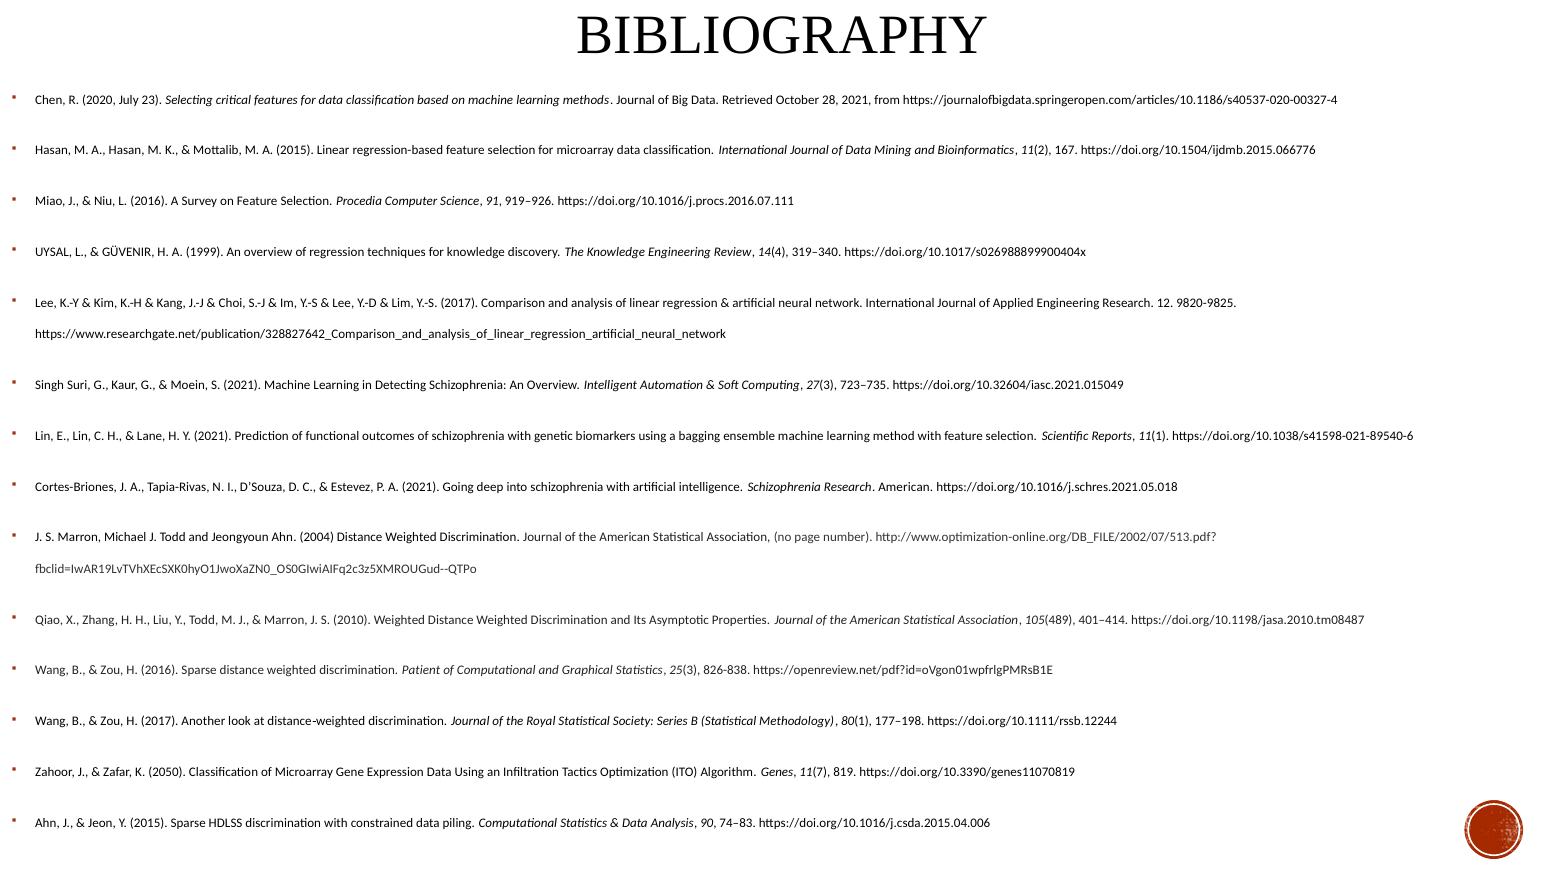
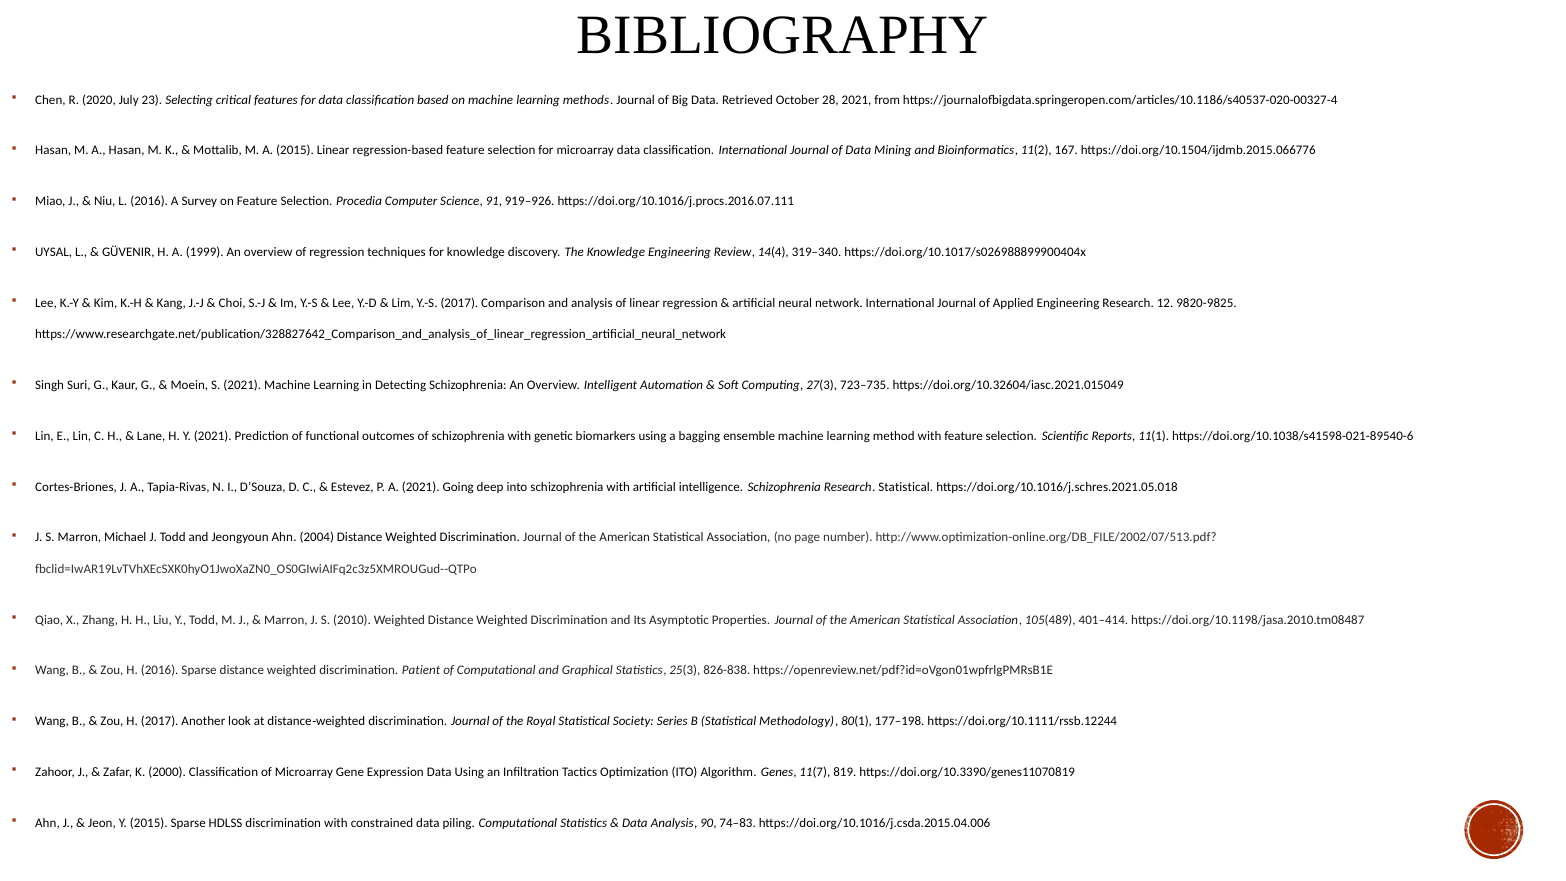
Research American: American -> Statistical
2050: 2050 -> 2000
